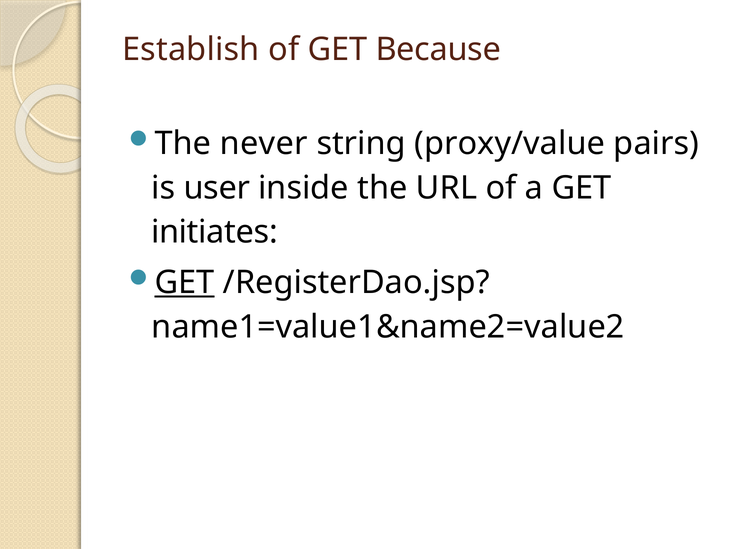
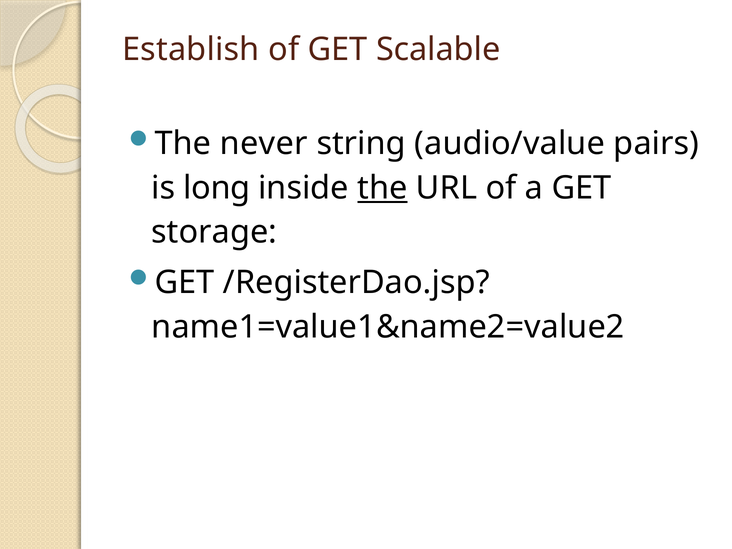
Because: Because -> Scalable
proxy/value: proxy/value -> audio/value
user: user -> long
the at (382, 188) underline: none -> present
initiates: initiates -> storage
GET at (185, 283) underline: present -> none
